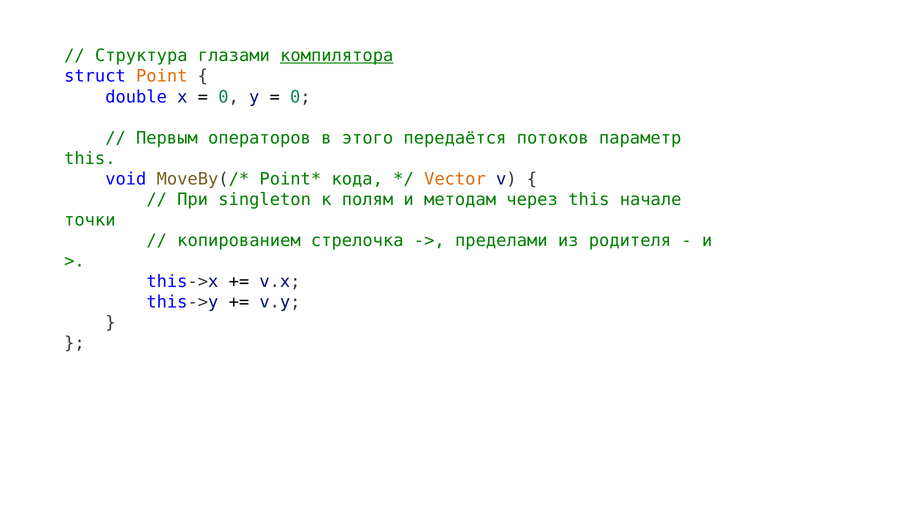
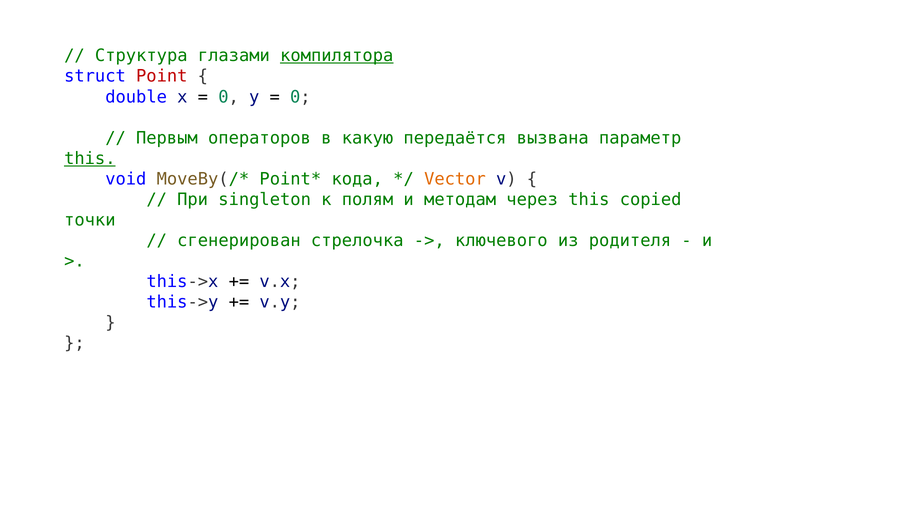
Point colour: orange -> red
этого: этого -> какую
потоков: потоков -> вызвана
this at (90, 158) underline: none -> present
начале: начале -> copied
копированием: копированием -> сгенерирован
пределами: пределами -> ключевого
